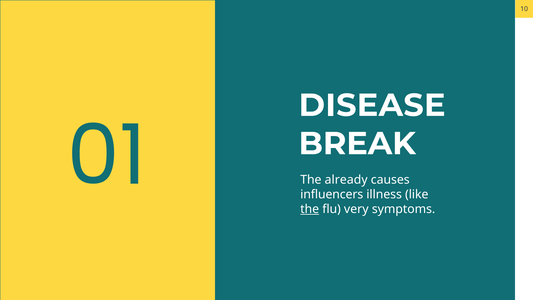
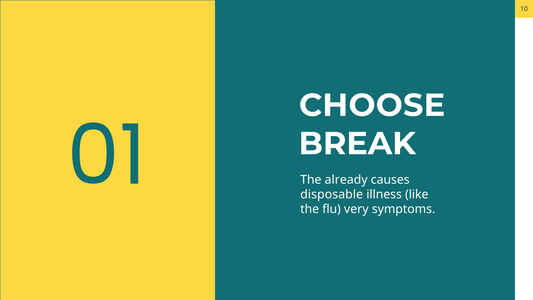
DISEASE: DISEASE -> CHOOSE
influencers: influencers -> disposable
the at (310, 209) underline: present -> none
